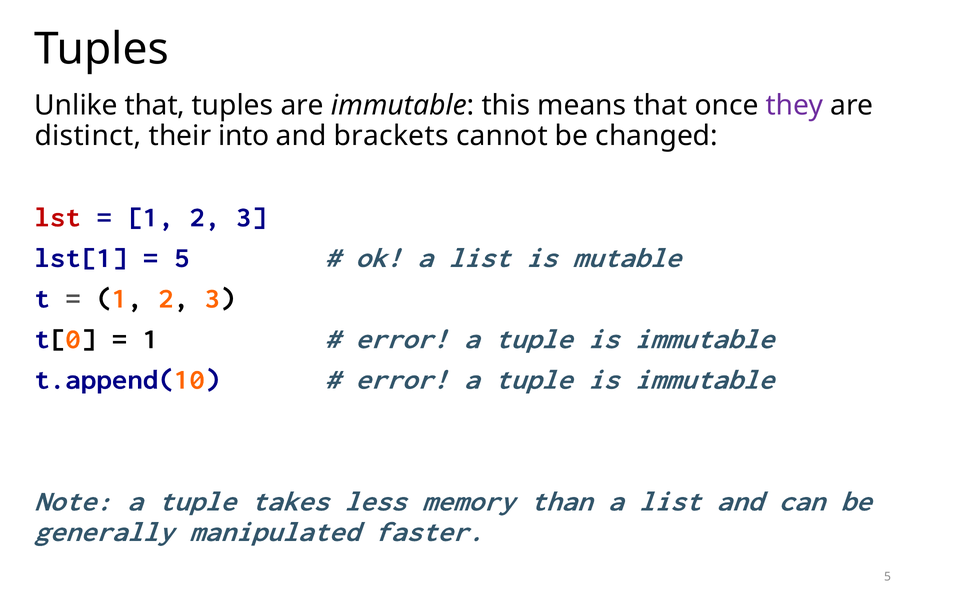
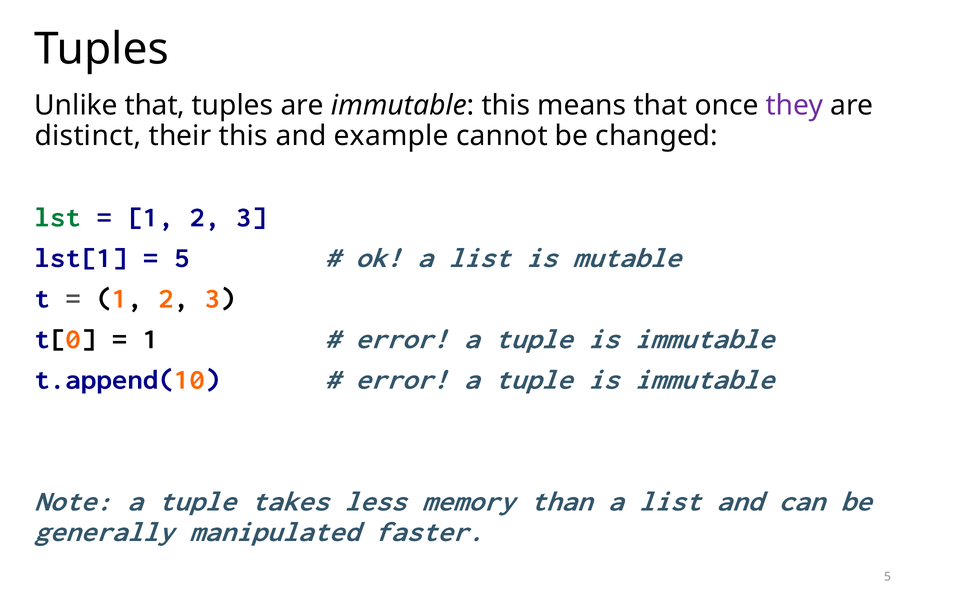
their into: into -> this
brackets: brackets -> example
lst colour: red -> green
